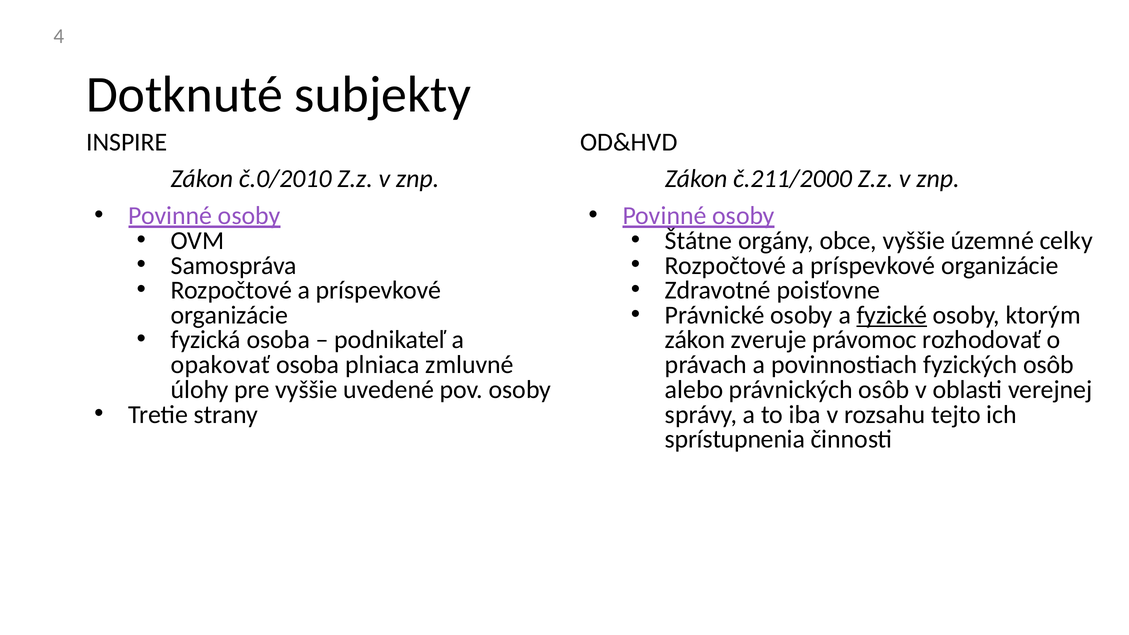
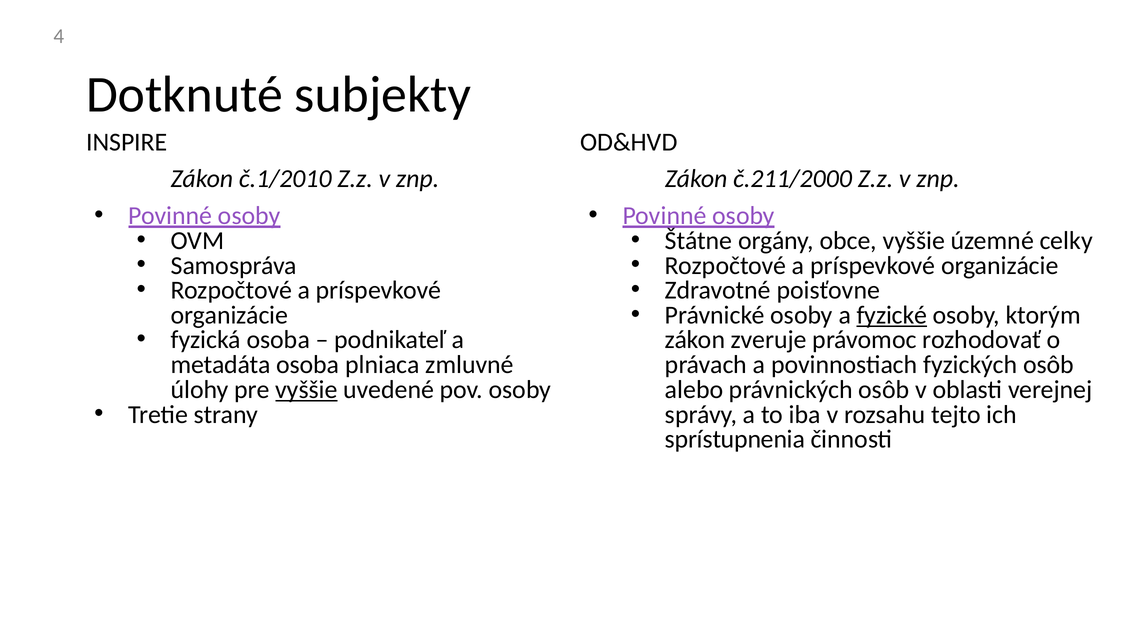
č.0/2010: č.0/2010 -> č.1/2010
opakovať: opakovať -> metadáta
vyššie at (306, 390) underline: none -> present
